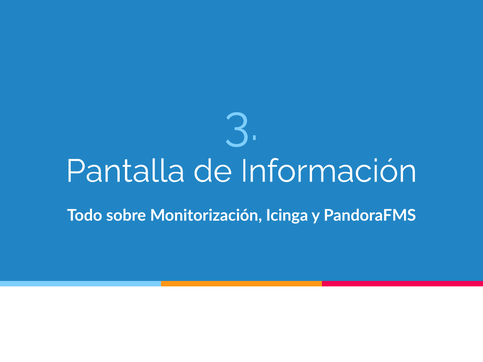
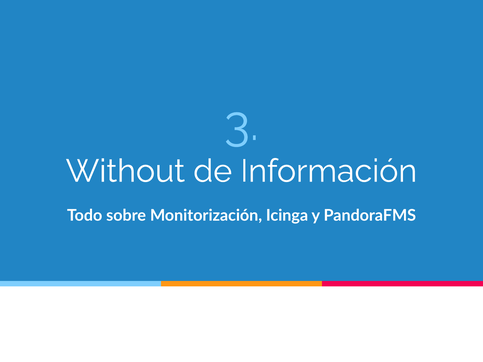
Pantalla: Pantalla -> Without
